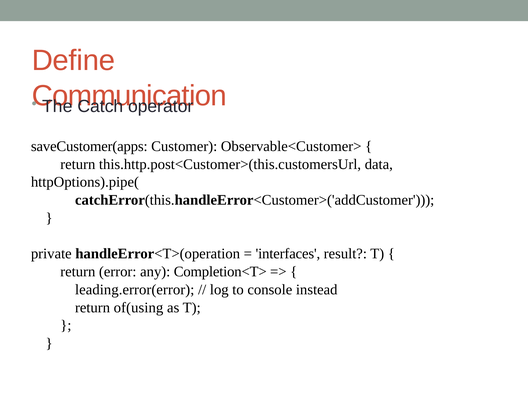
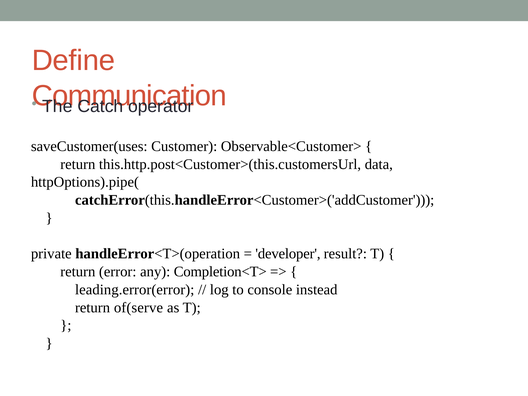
saveCustomer(apps: saveCustomer(apps -> saveCustomer(uses
interfaces: interfaces -> developer
of(using: of(using -> of(serve
